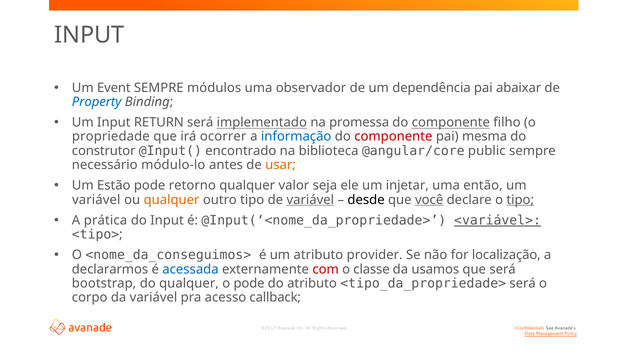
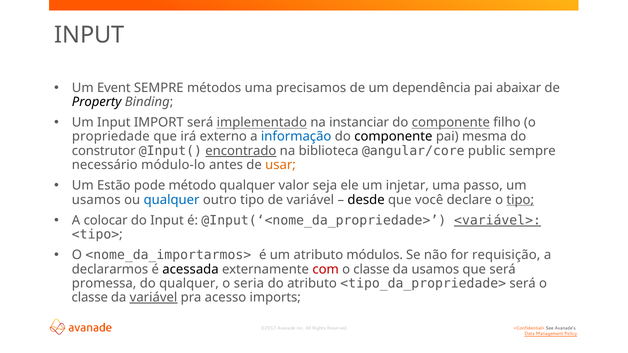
módulos: módulos -> métodos
observador: observador -> precisamos
Property colour: blue -> black
RETURN: RETURN -> IMPORT
promessa: promessa -> instanciar
ocorrer: ocorrer -> externo
componente at (393, 137) colour: red -> black
encontrado underline: none -> present
retorno: retorno -> método
então: então -> passo
variável at (96, 200): variável -> usamos
qualquer at (172, 200) colour: orange -> blue
variável at (310, 200) underline: present -> none
você underline: present -> none
prática: prática -> colocar
<nome_da_conseguimos>: <nome_da_conseguimos> -> <nome_da_importarmos>
provider: provider -> módulos
localização: localização -> requisição
acessada colour: blue -> black
bootstrap: bootstrap -> promessa
o pode: pode -> seria
corpo at (90, 298): corpo -> classe
variável at (154, 298) underline: none -> present
callback: callback -> imports
